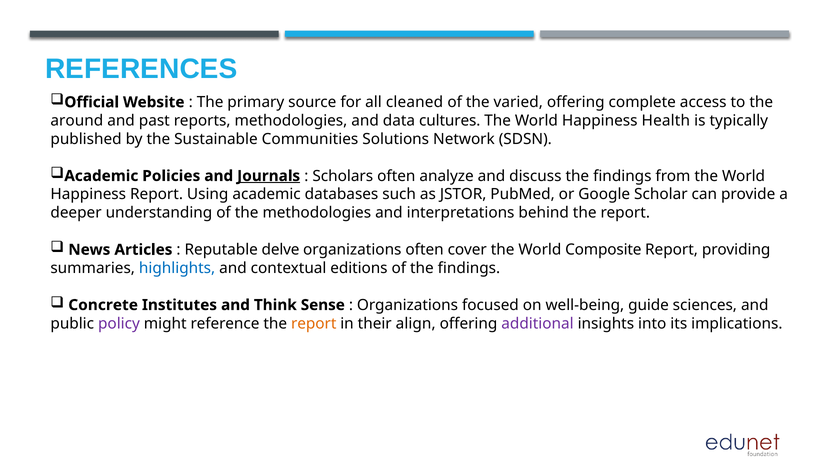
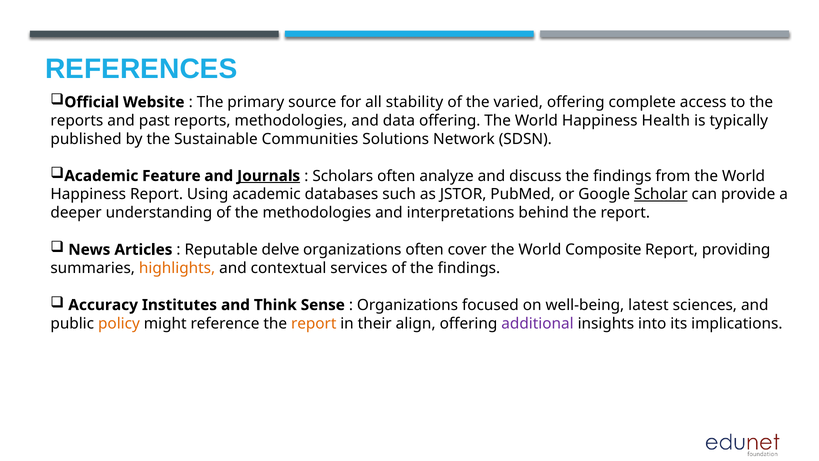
cleaned: cleaned -> stability
around at (77, 121): around -> reports
data cultures: cultures -> offering
Policies: Policies -> Feature
Scholar underline: none -> present
highlights colour: blue -> orange
editions: editions -> services
Concrete: Concrete -> Accuracy
guide: guide -> latest
policy colour: purple -> orange
